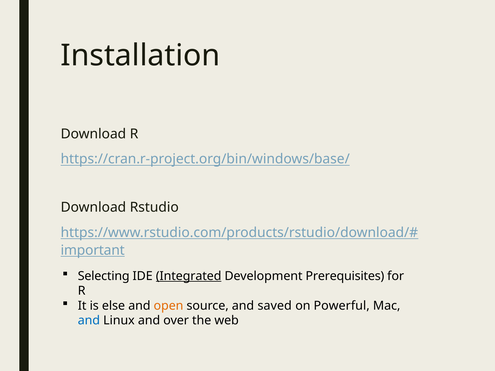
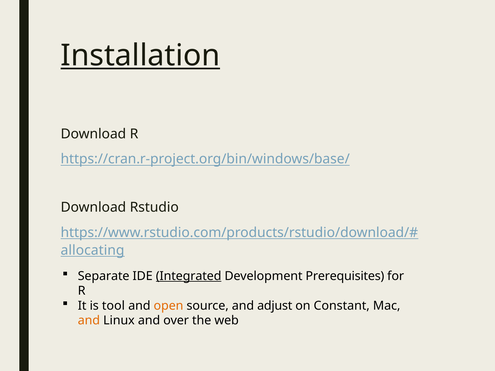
Installation underline: none -> present
important: important -> allocating
Selecting: Selecting -> Separate
else: else -> tool
saved: saved -> adjust
Powerful: Powerful -> Constant
and at (89, 321) colour: blue -> orange
